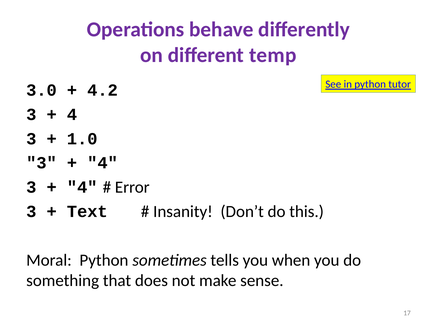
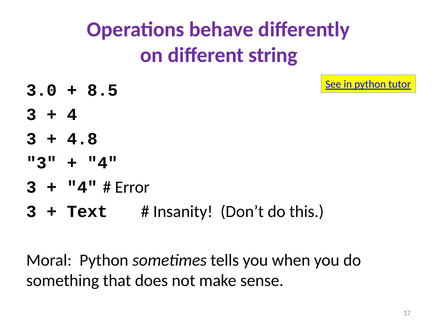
temp: temp -> string
4.2: 4.2 -> 8.5
1.0: 1.0 -> 4.8
